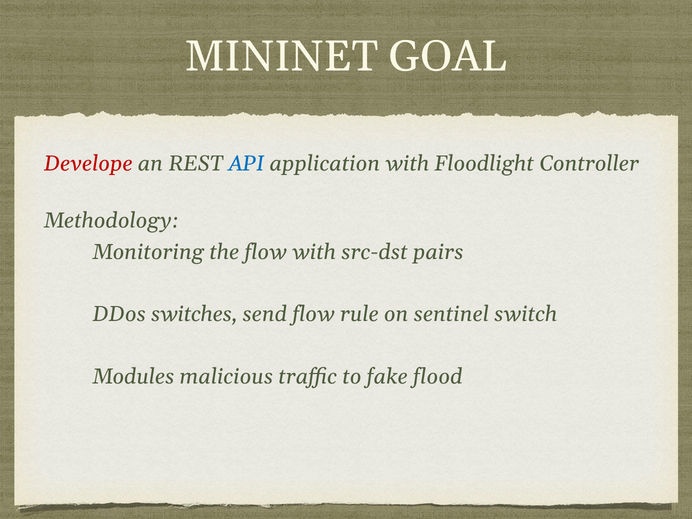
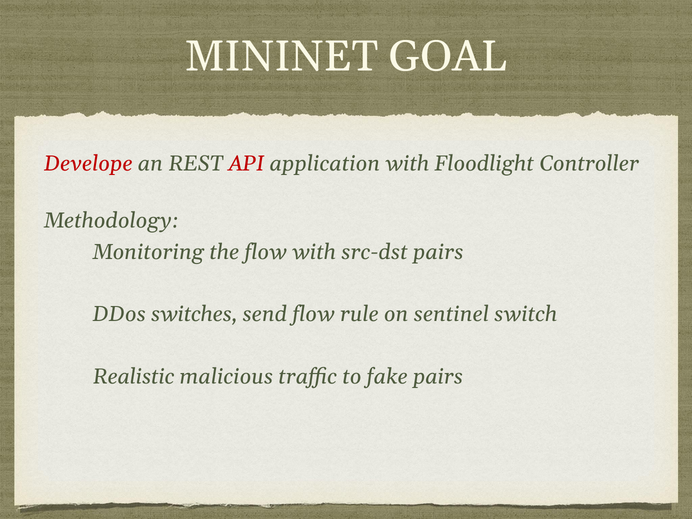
API colour: blue -> red
Modules: Modules -> Realistic
fake flood: flood -> pairs
